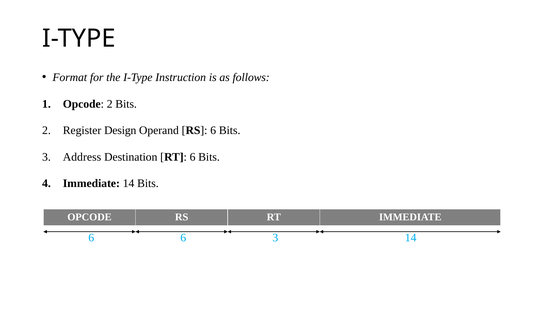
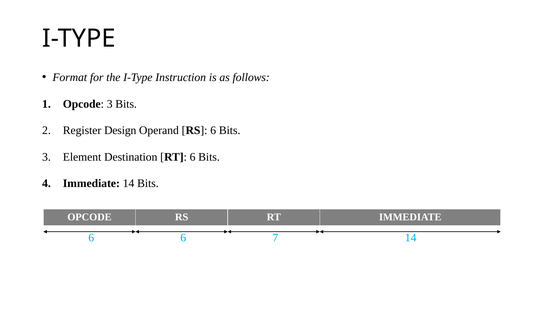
Opcode 2: 2 -> 3
Address: Address -> Element
6 3: 3 -> 7
